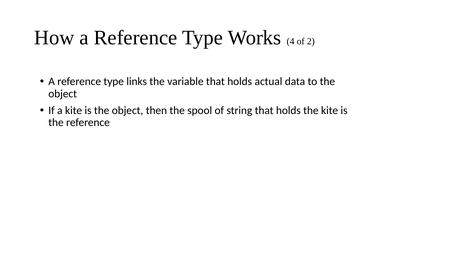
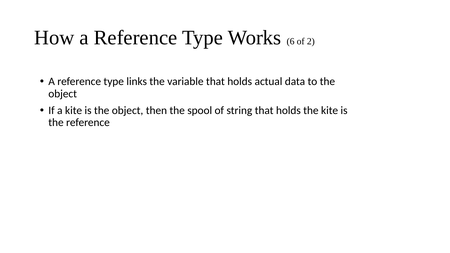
4: 4 -> 6
